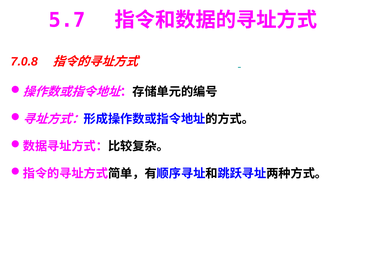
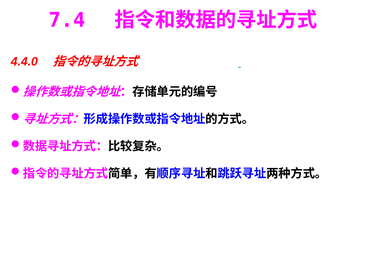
5.7: 5.7 -> 7.4
7.0.8: 7.0.8 -> 4.4.0
